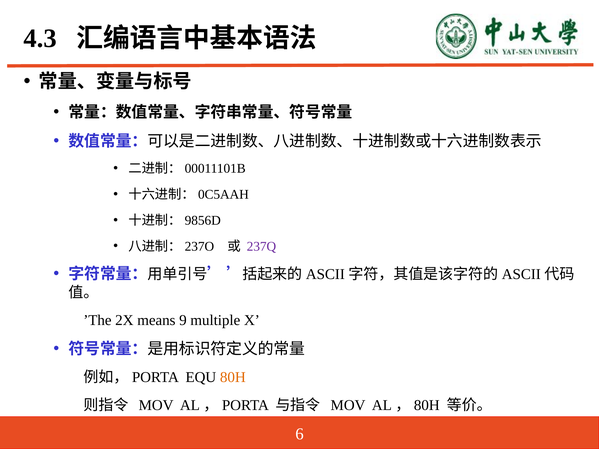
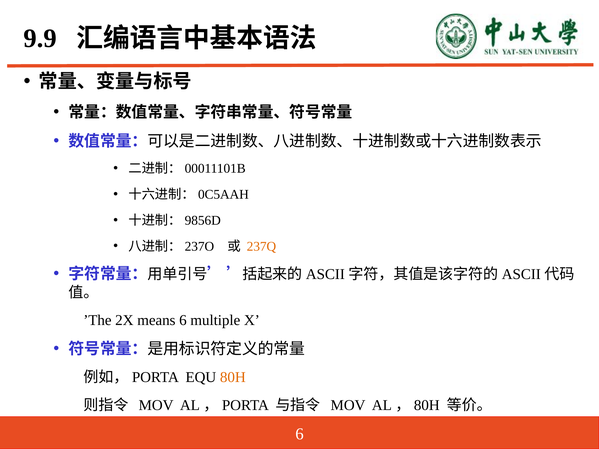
4.3: 4.3 -> 9.9
237Q colour: purple -> orange
means 9: 9 -> 6
